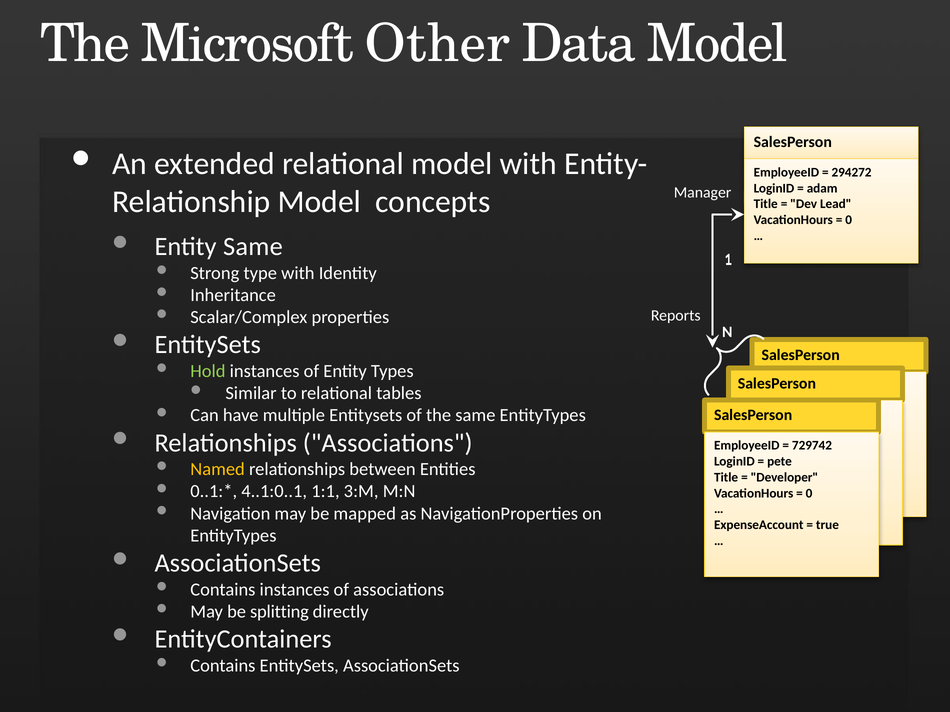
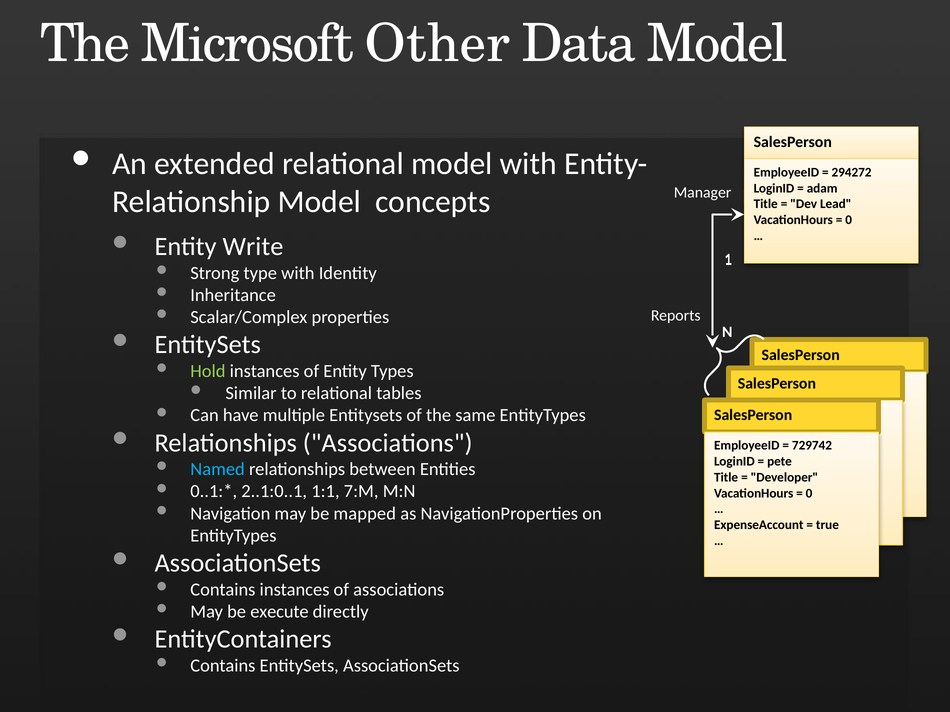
Entity Same: Same -> Write
Named colour: yellow -> light blue
4..1:0..1: 4..1:0..1 -> 2..1:0..1
3:M: 3:M -> 7:M
splitting: splitting -> execute
